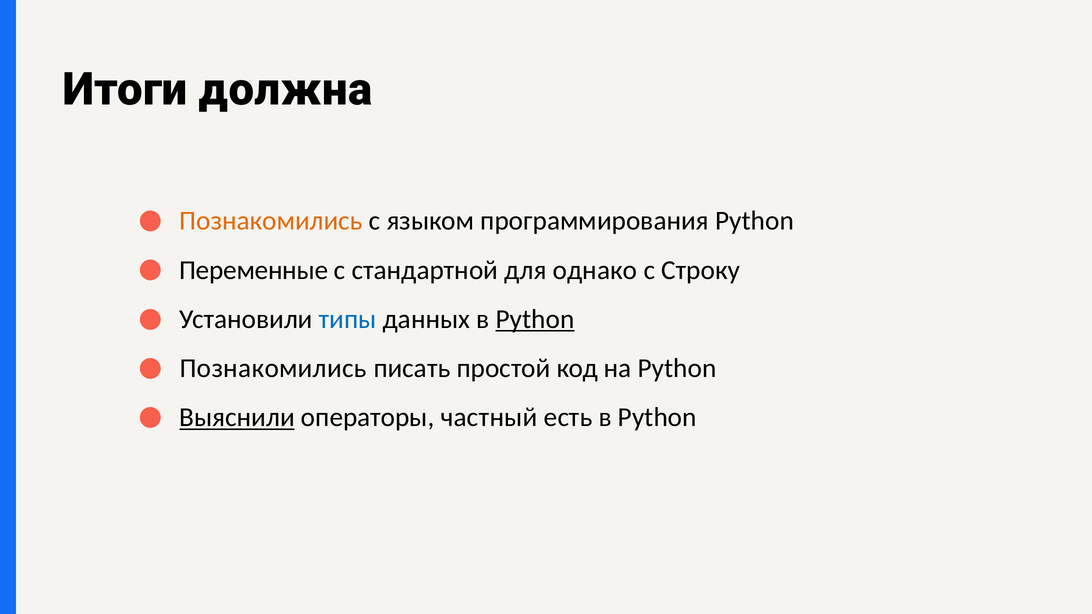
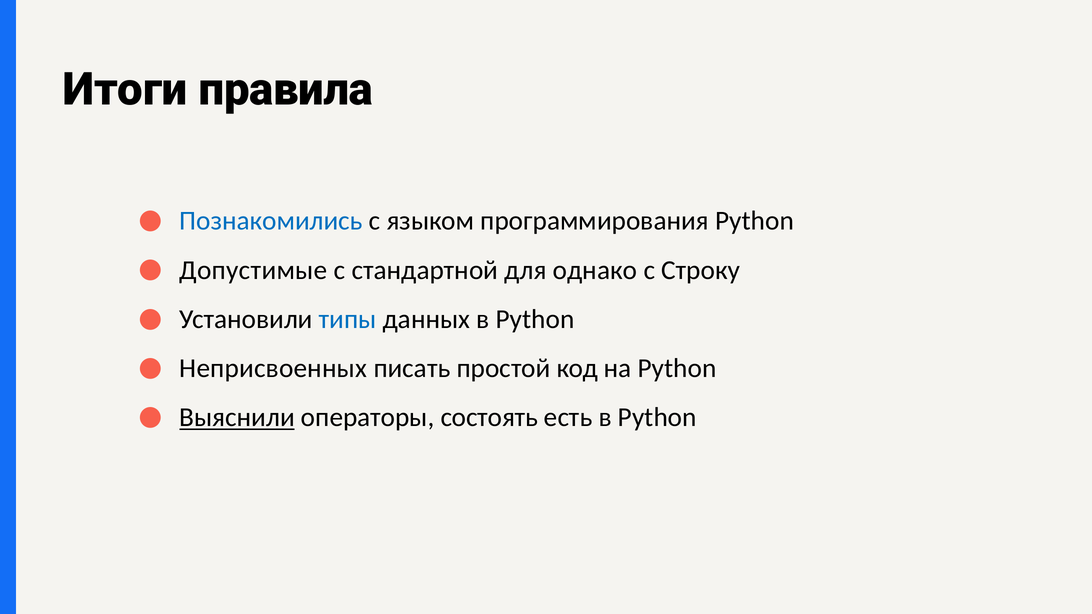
должна: должна -> правила
Познакомились at (271, 221) colour: orange -> blue
Переменные: Переменные -> Допустимые
Python at (535, 319) underline: present -> none
Познакомились at (273, 368): Познакомились -> Неприсвоенных
частный: частный -> состоять
